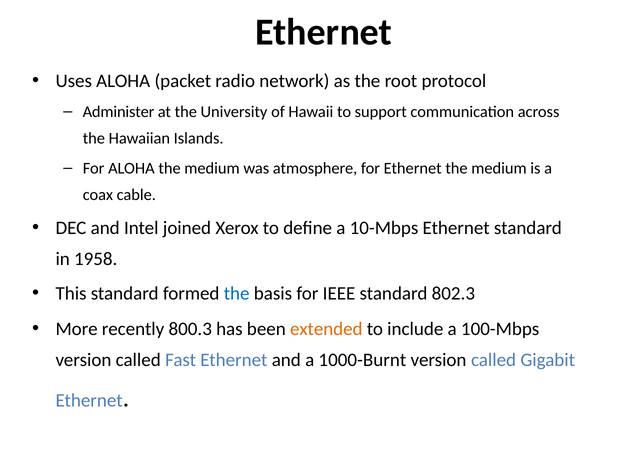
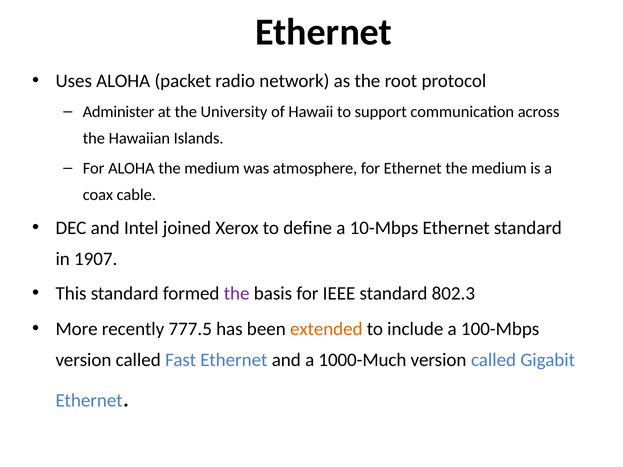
1958: 1958 -> 1907
the at (237, 293) colour: blue -> purple
800.3: 800.3 -> 777.5
1000-Burnt: 1000-Burnt -> 1000-Much
